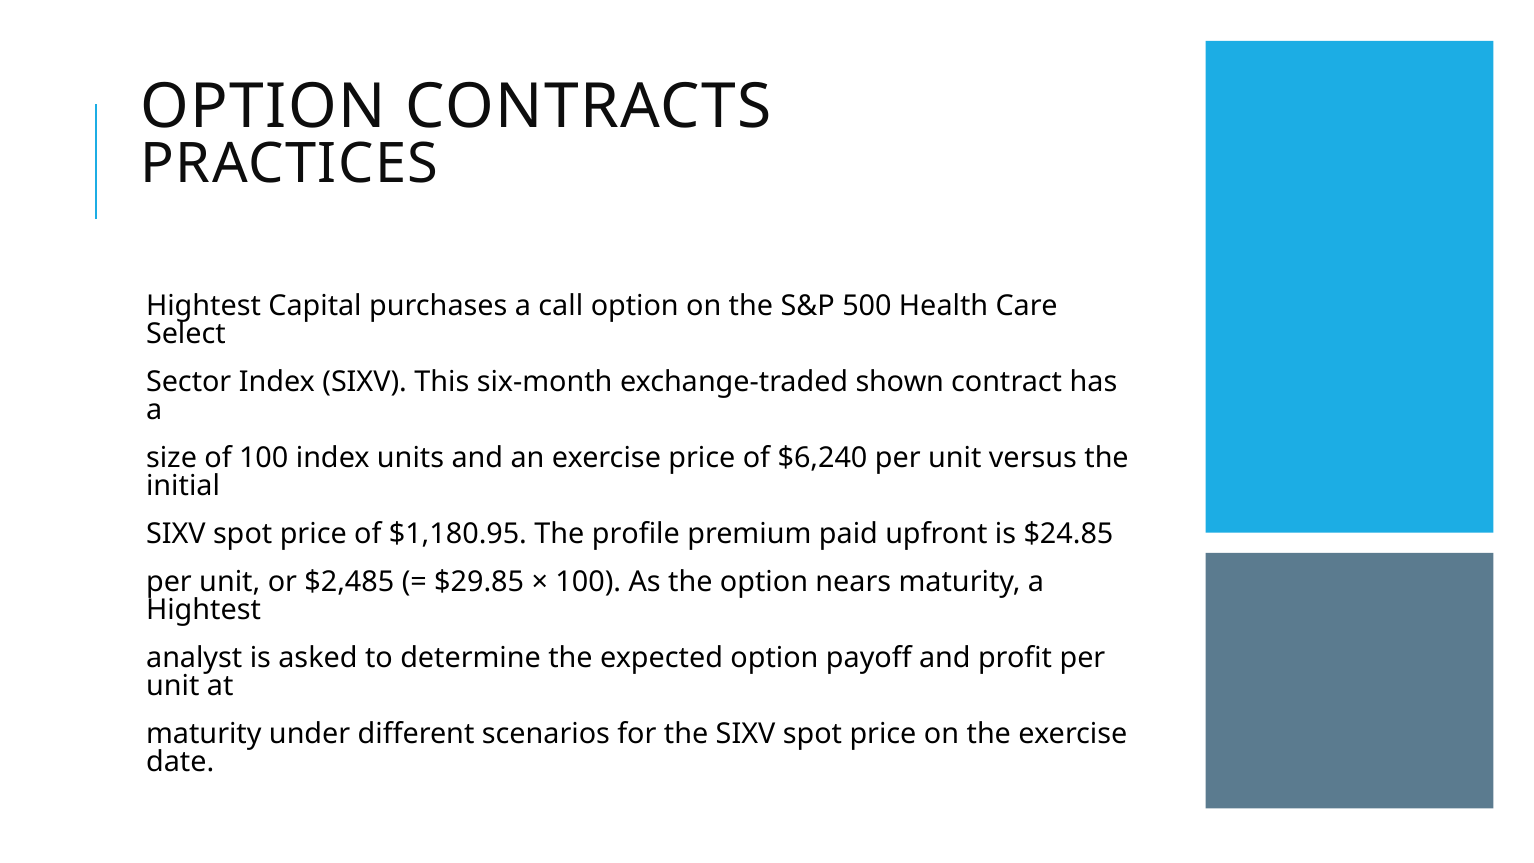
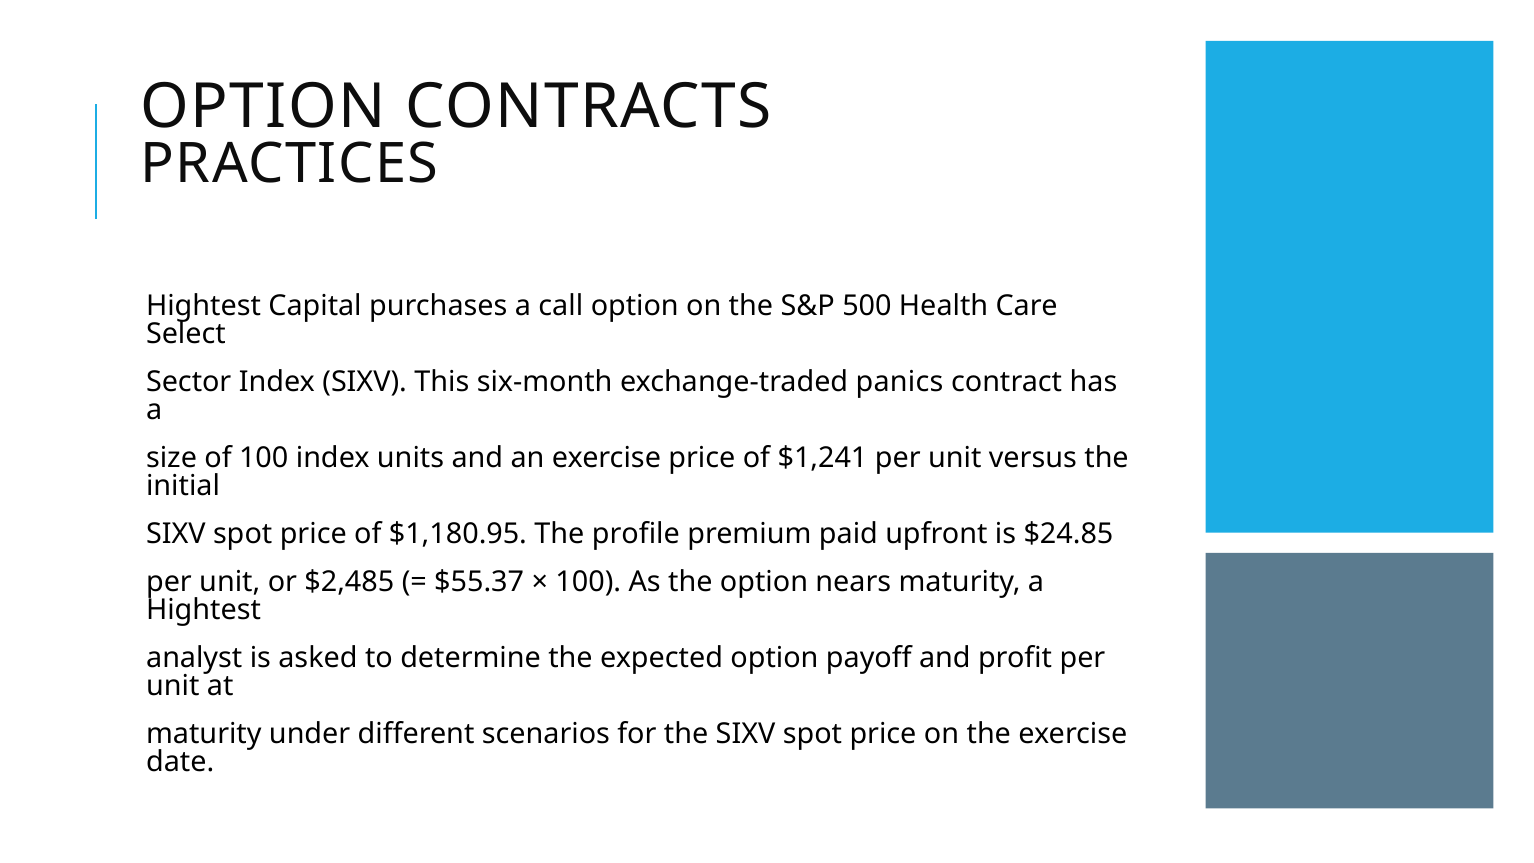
shown: shown -> panics
$6,240: $6,240 -> $1,241
$29.85: $29.85 -> $55.37
